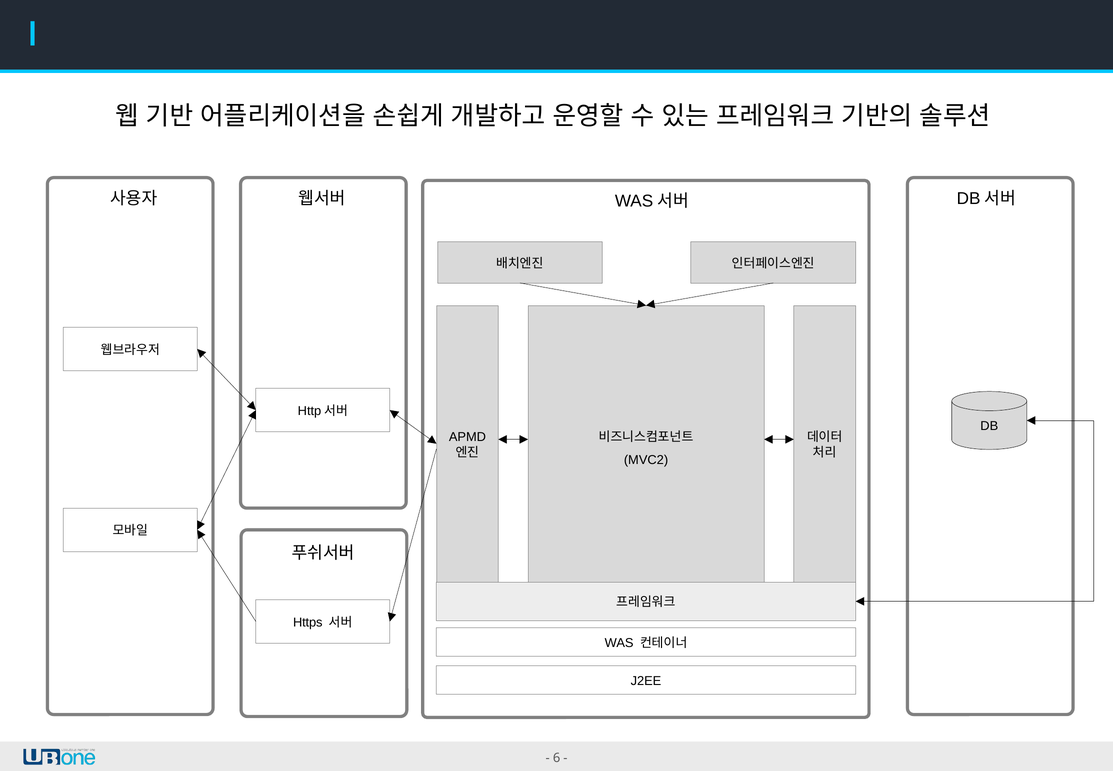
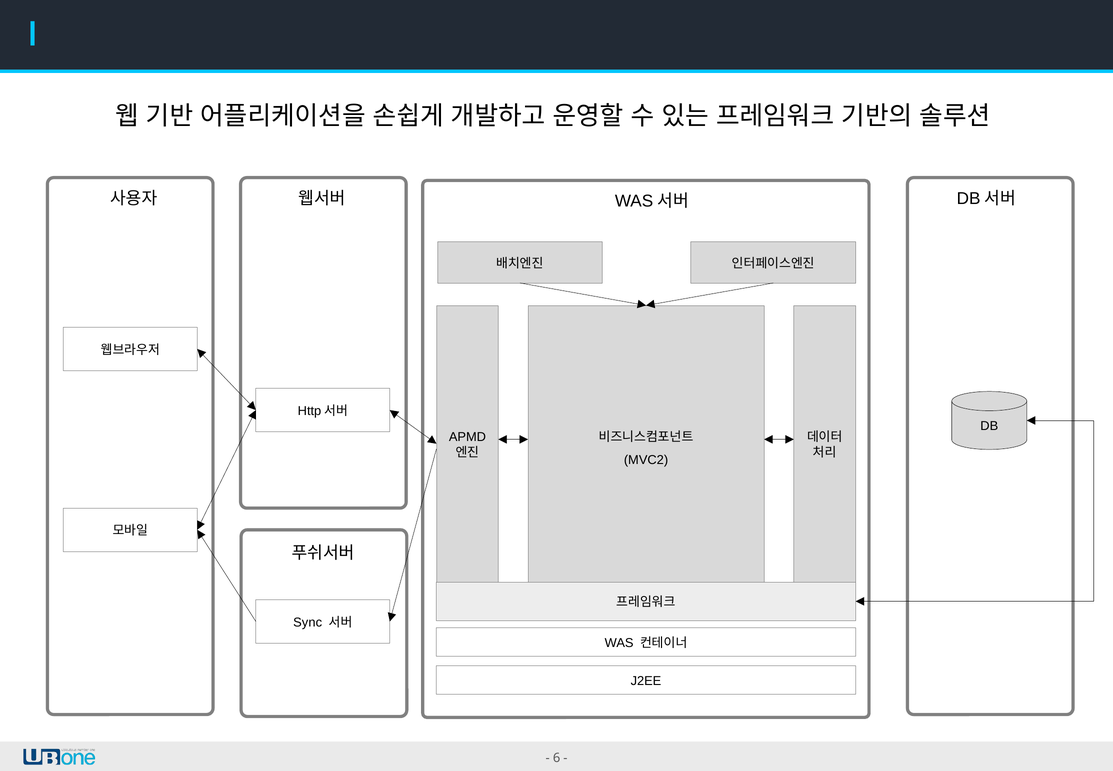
Https: Https -> Sync
